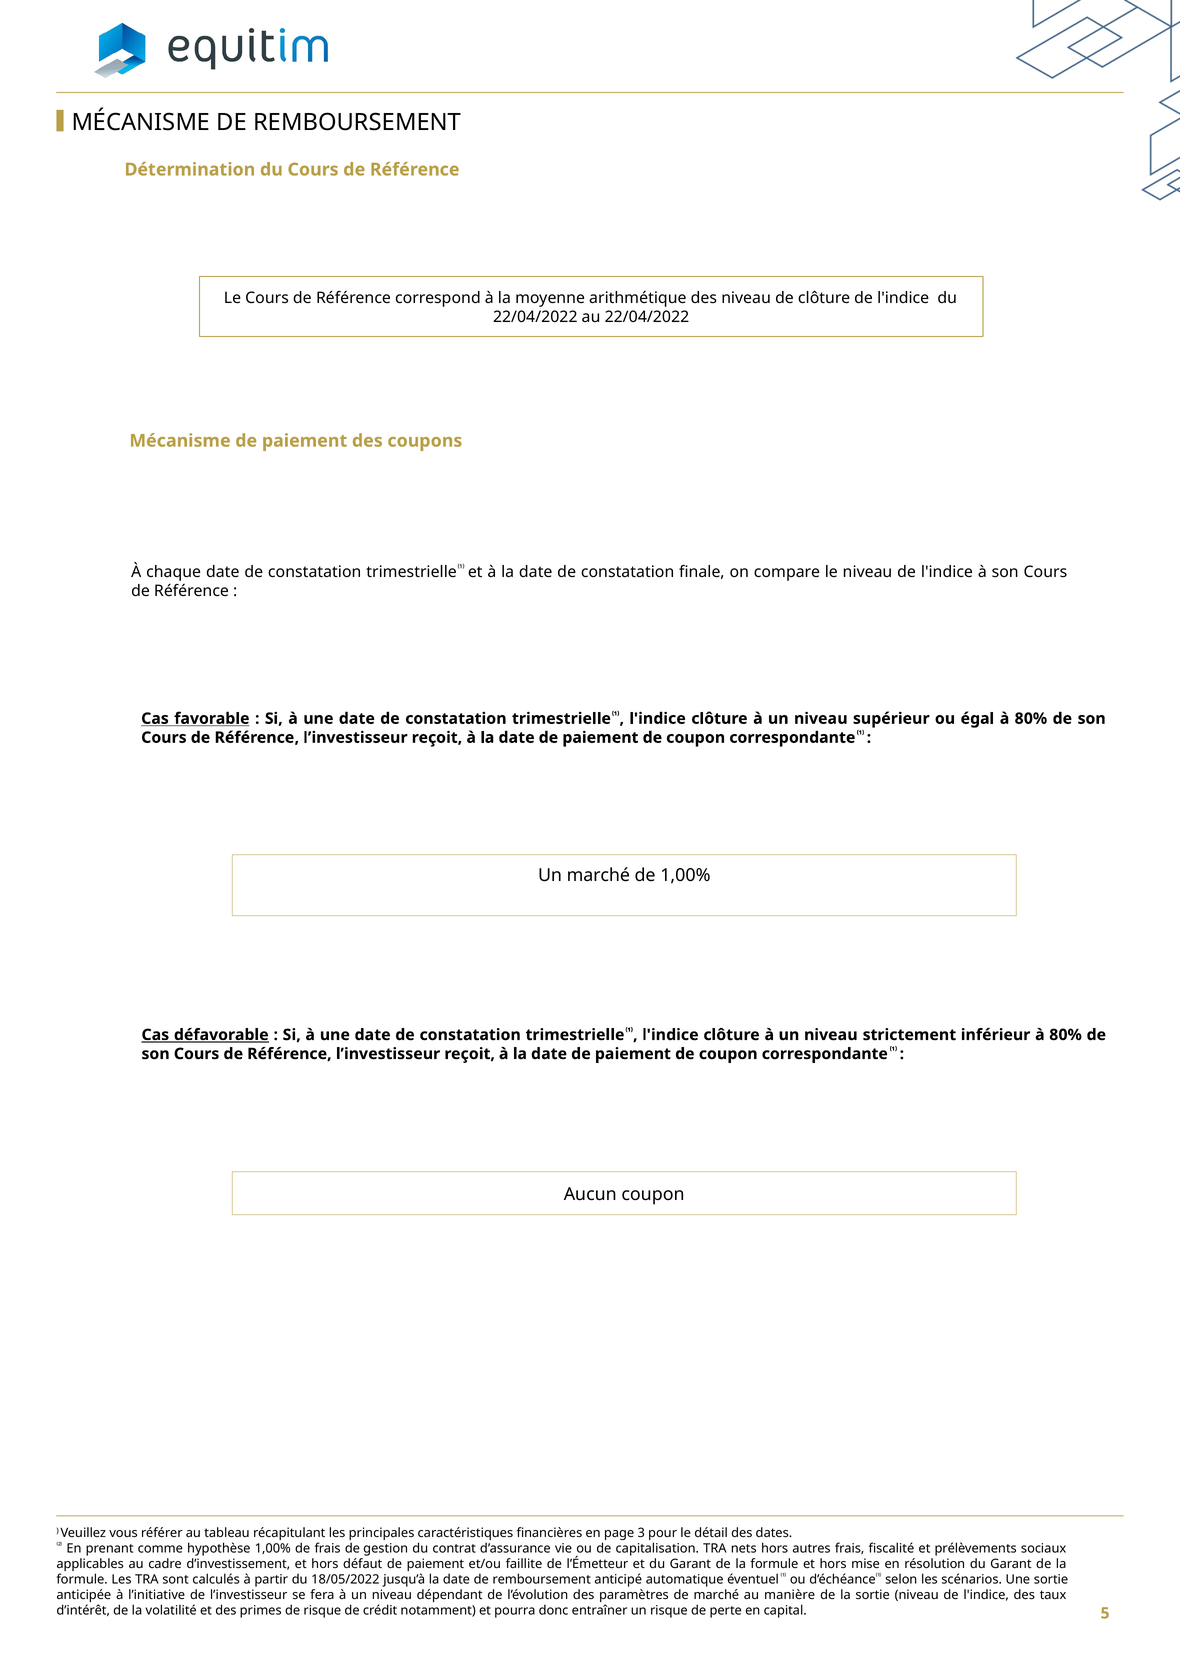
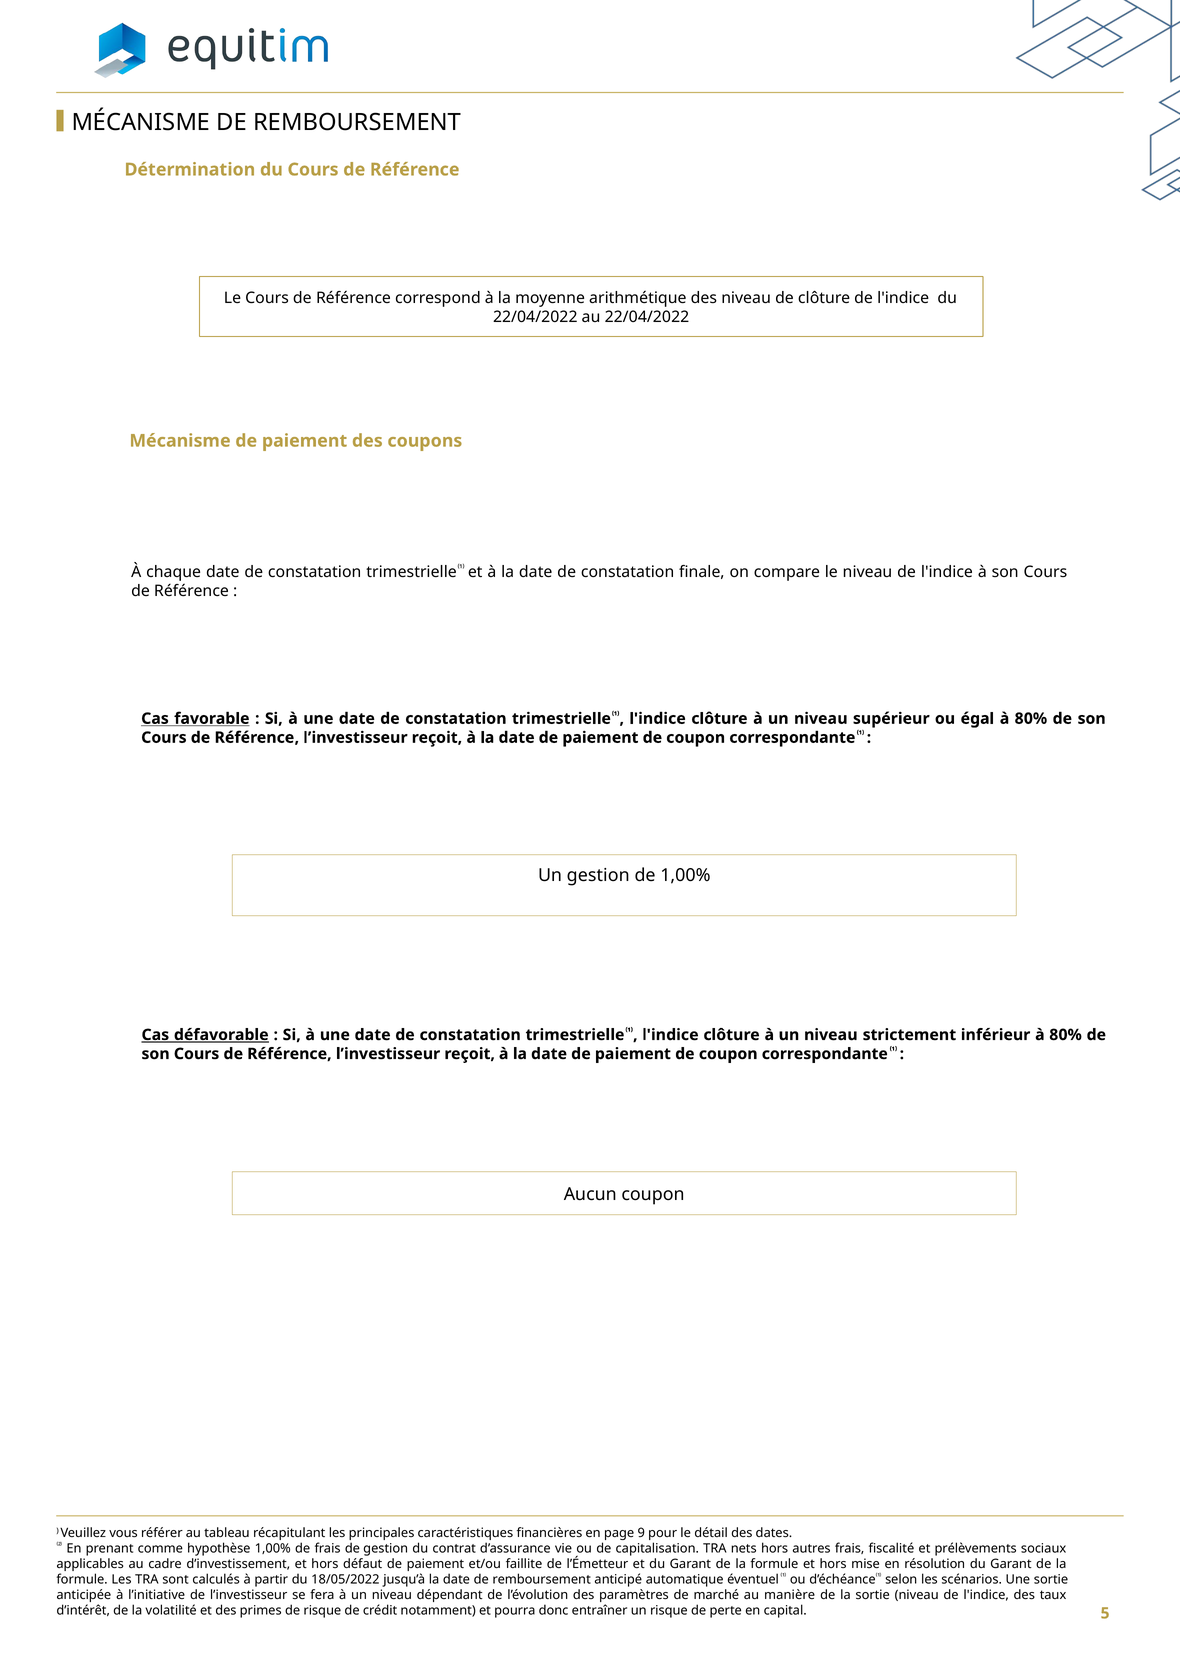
Un marché: marché -> gestion
3: 3 -> 9
